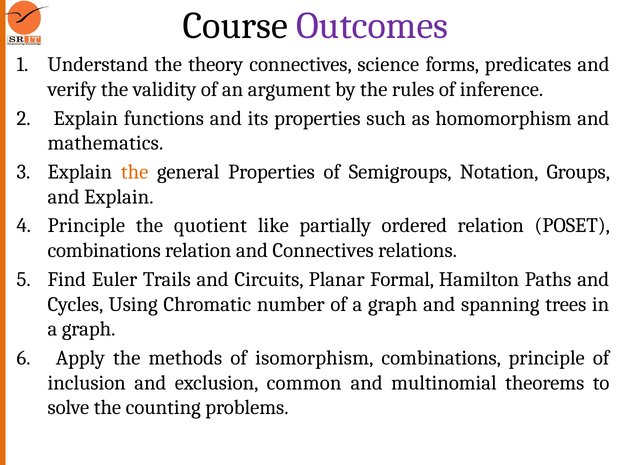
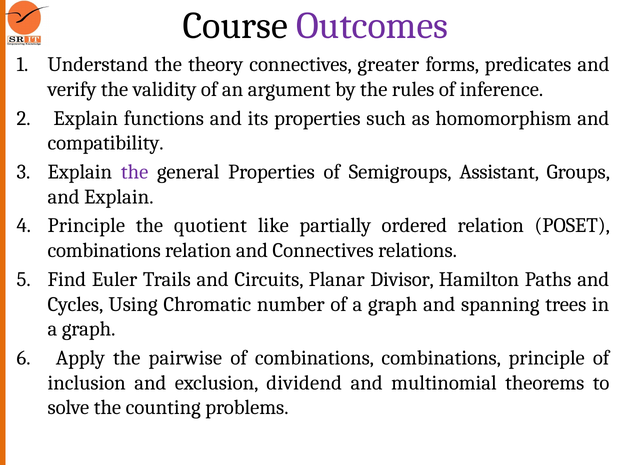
science: science -> greater
mathematics: mathematics -> compatibility
the at (135, 172) colour: orange -> purple
Notation: Notation -> Assistant
Formal: Formal -> Divisor
methods: methods -> pairwise
of isomorphism: isomorphism -> combinations
common: common -> dividend
